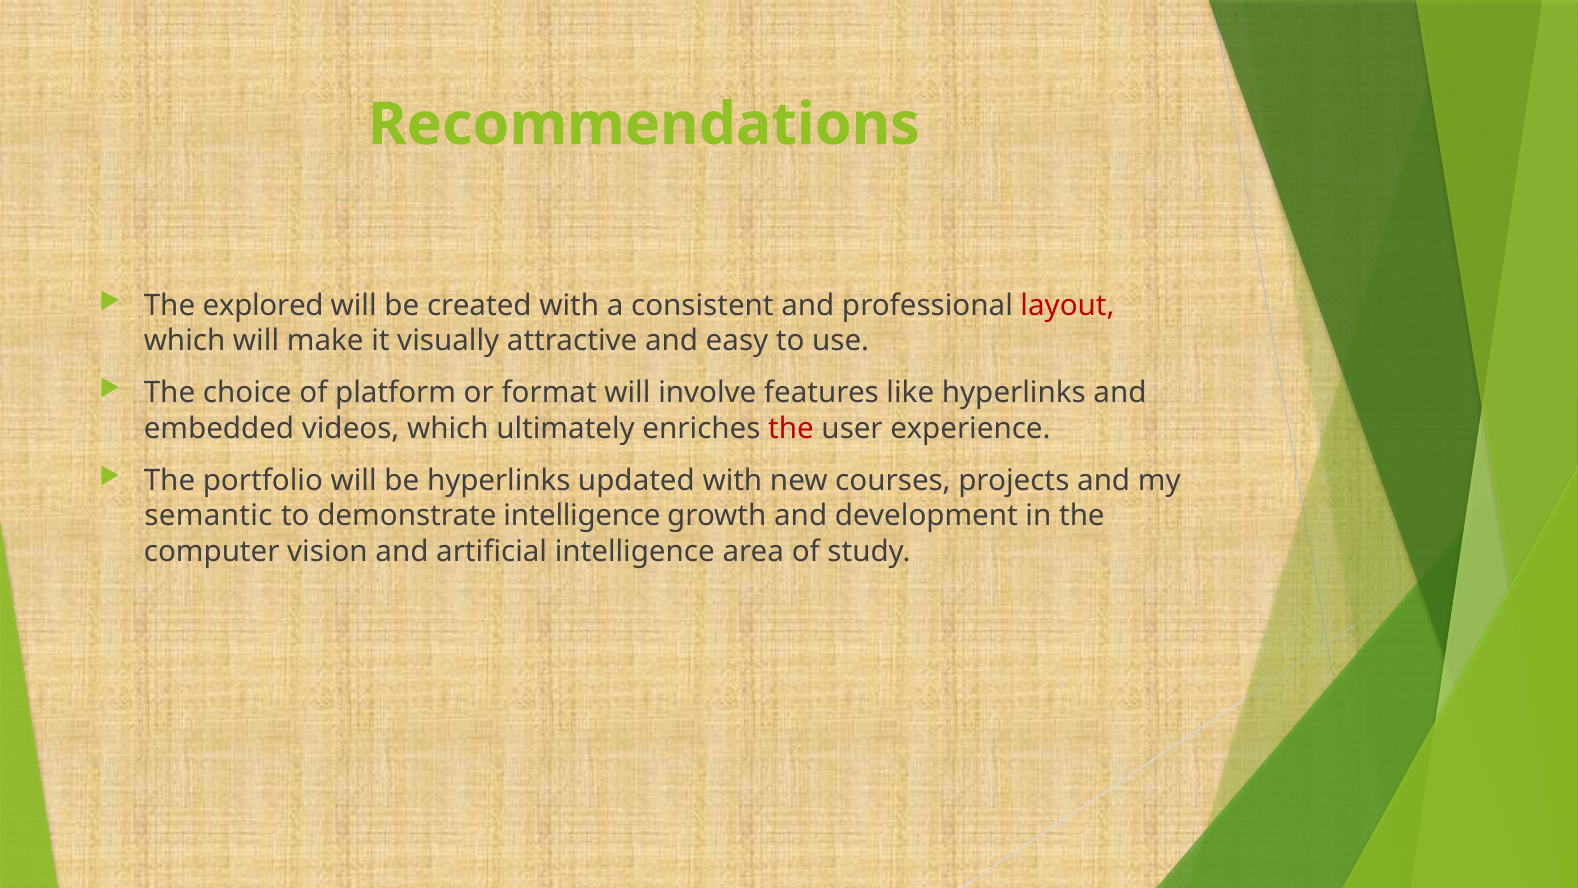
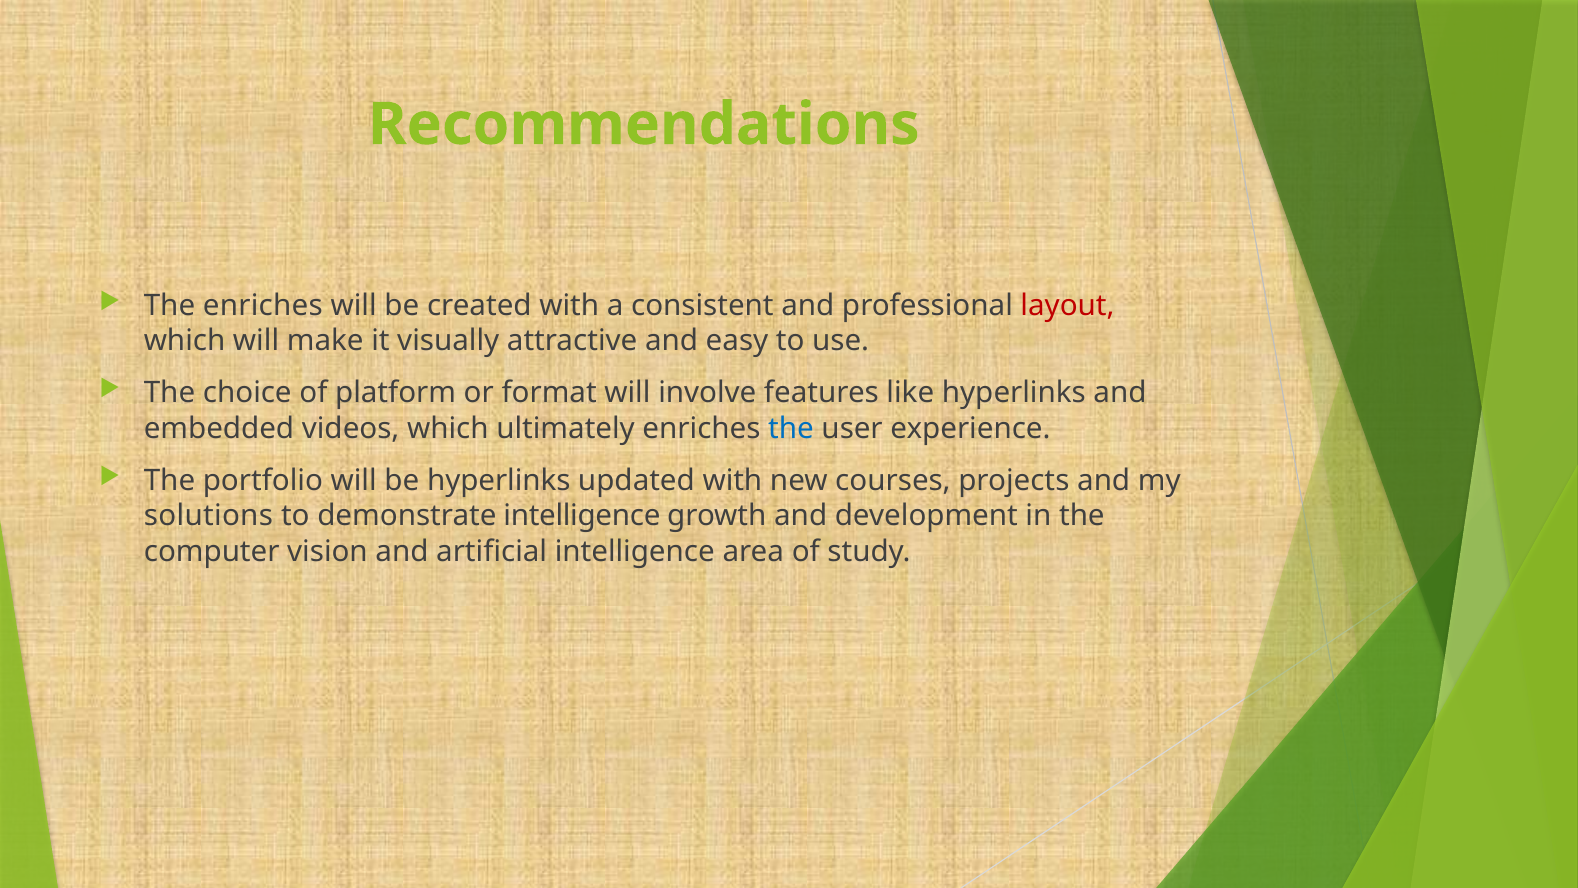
The explored: explored -> enriches
the at (791, 428) colour: red -> blue
semantic: semantic -> solutions
